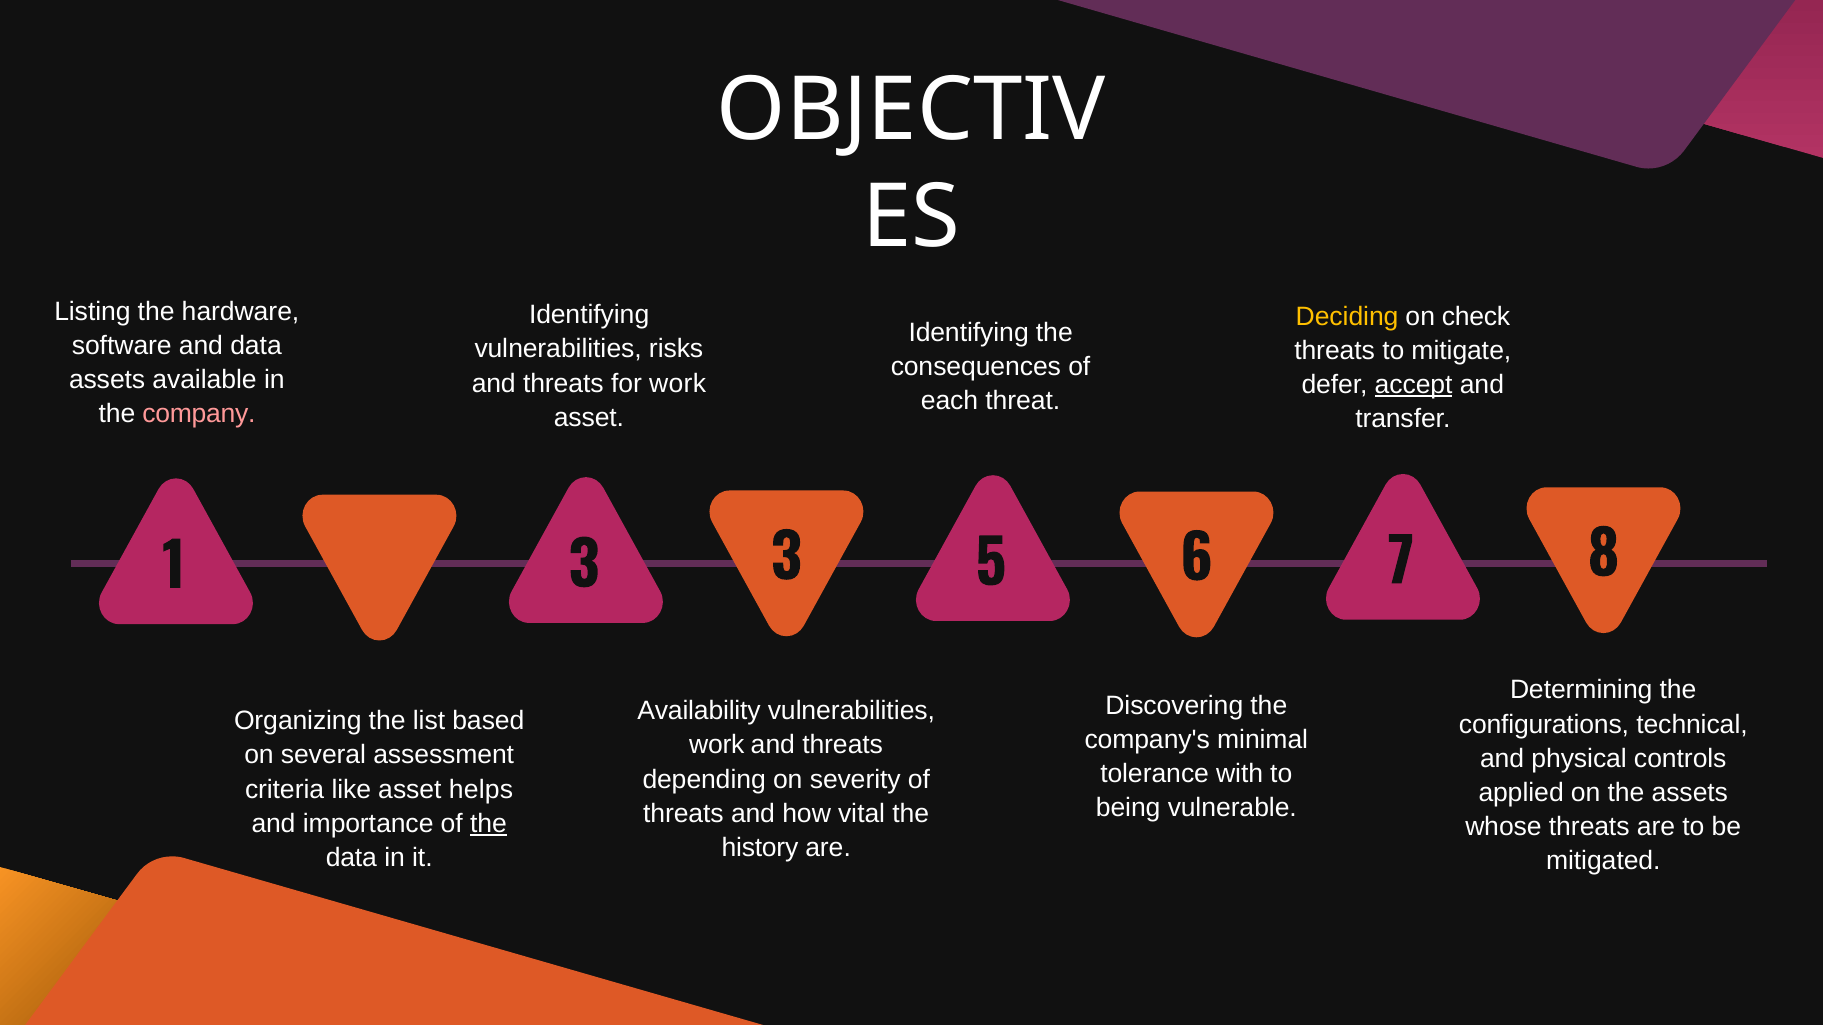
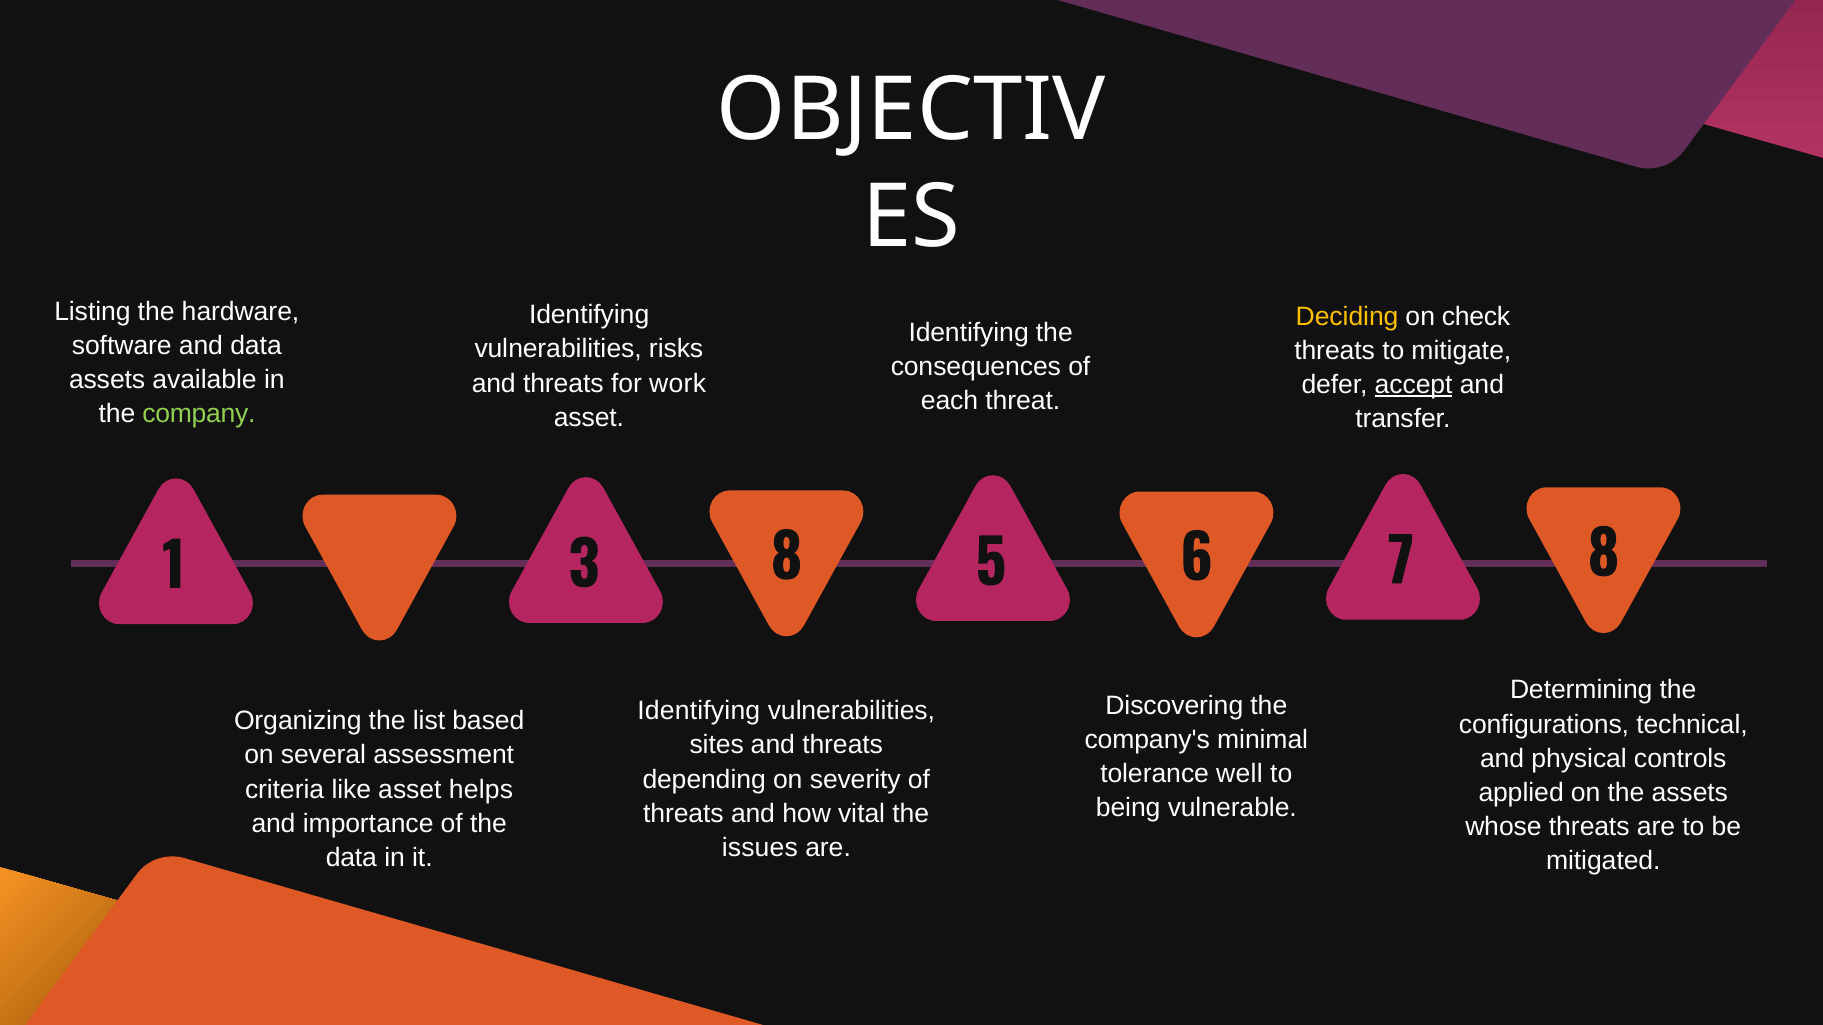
company colour: pink -> light green
1 3: 3 -> 8
Availability at (699, 711): Availability -> Identifying
work at (717, 746): work -> sites
with: with -> well
the at (488, 824) underline: present -> none
history: history -> issues
